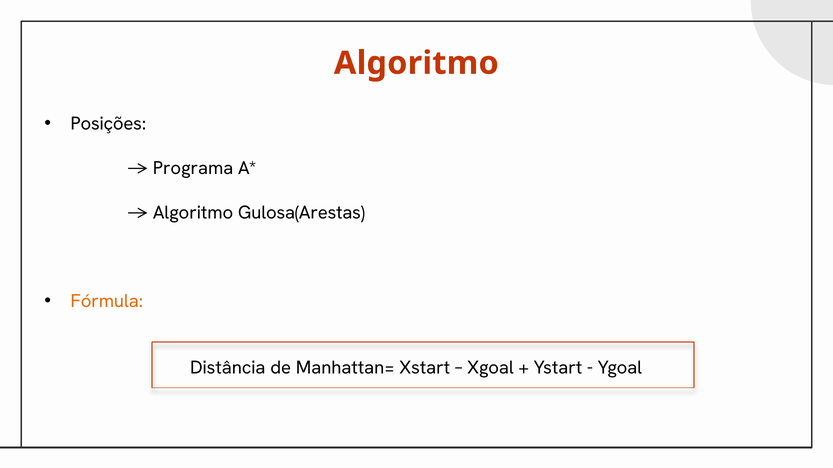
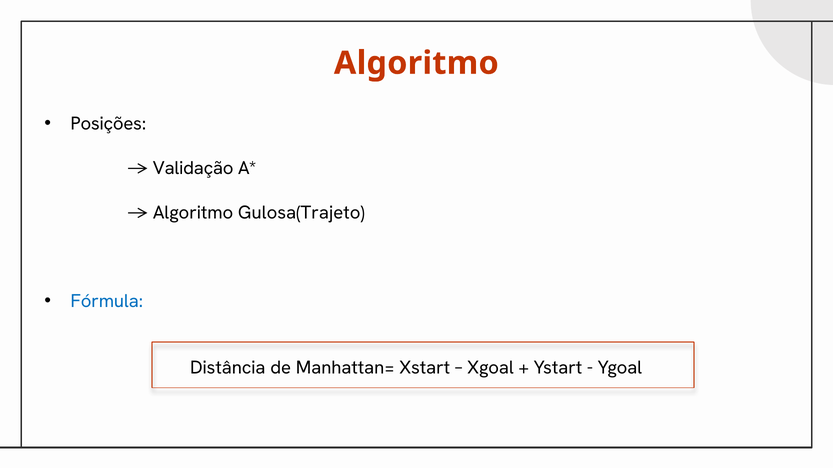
Programa: Programa -> Validação
Gulosa(Arestas: Gulosa(Arestas -> Gulosa(Trajeto
Fórmula colour: orange -> blue
